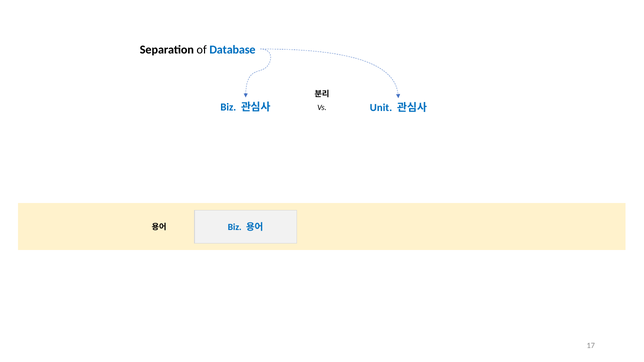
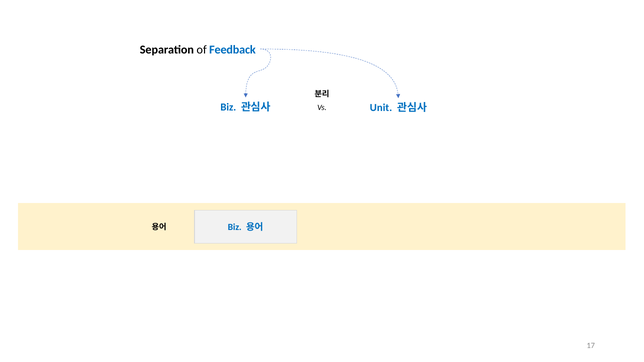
Database: Database -> Feedback
